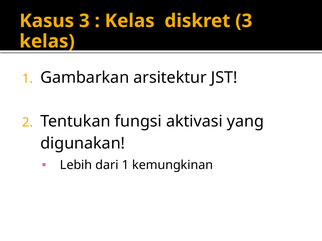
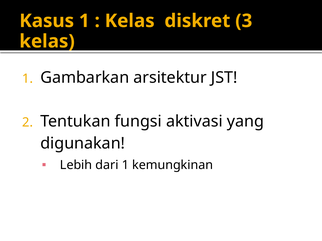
Kasus 3: 3 -> 1
